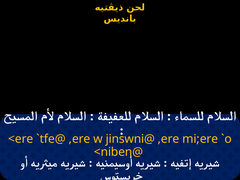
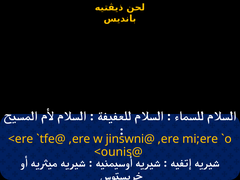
<niben@: <niben@ -> <ounis@
